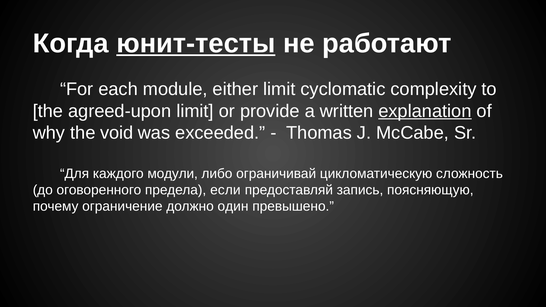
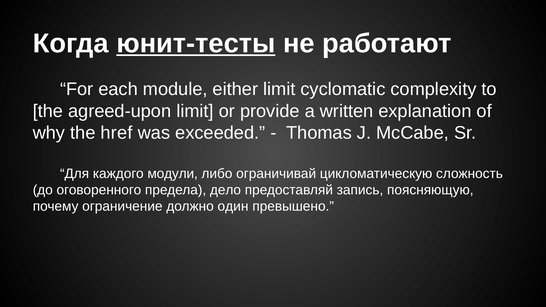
explanation underline: present -> none
void: void -> href
если: если -> дело
